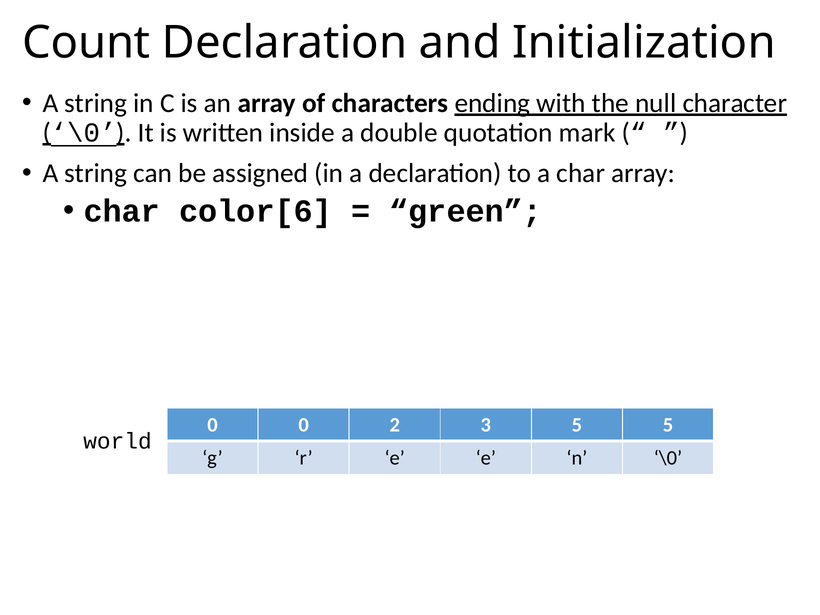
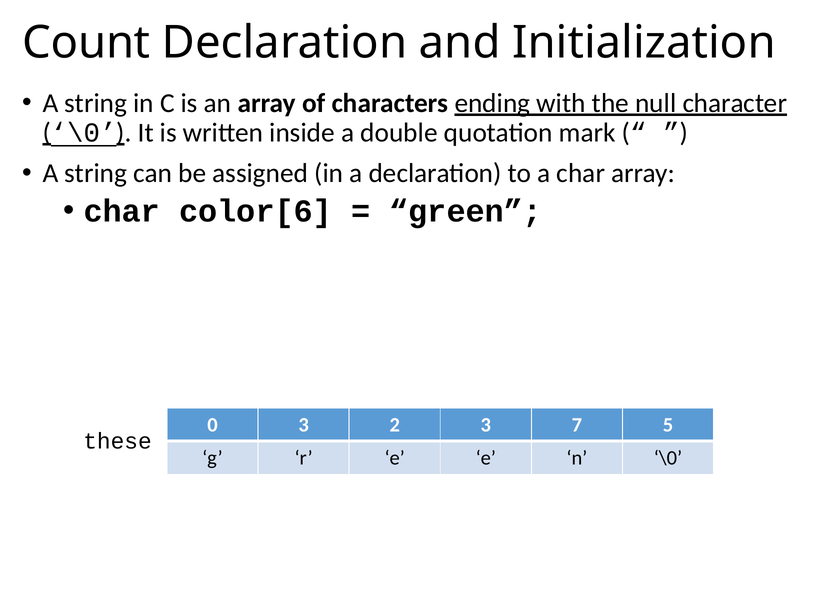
0 0: 0 -> 3
3 5: 5 -> 7
world: world -> these
